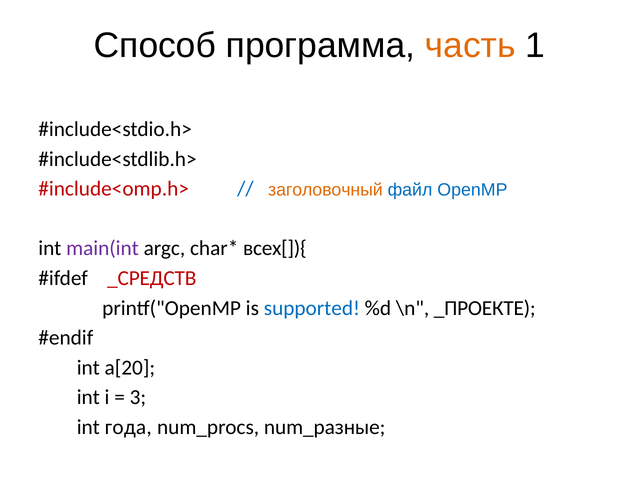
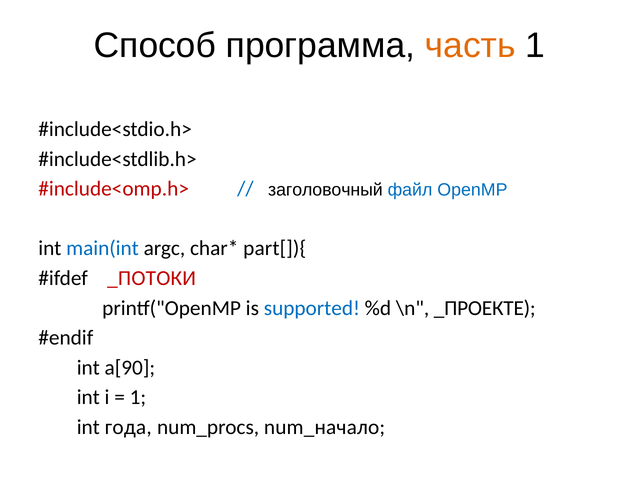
заголовочный colour: orange -> black
main(int colour: purple -> blue
всех[]){: всех[]){ -> part[]){
_СРЕДСТВ: _СРЕДСТВ -> _ПОТОКИ
a[20: a[20 -> a[90
3 at (138, 398): 3 -> 1
num_разные: num_разные -> num_начало
